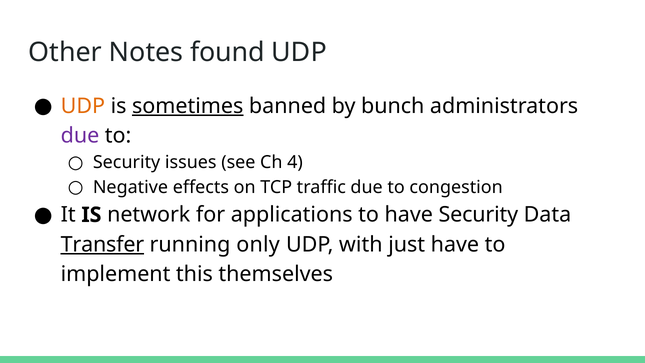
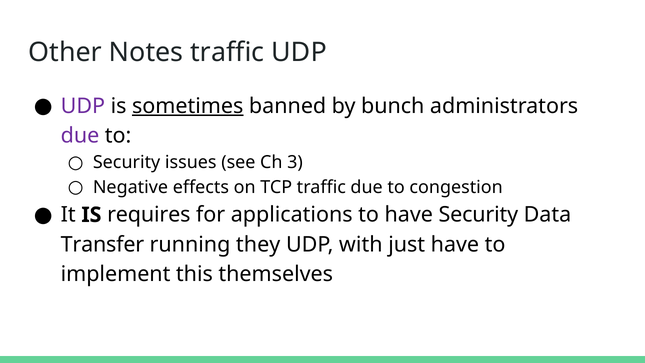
Notes found: found -> traffic
UDP at (83, 106) colour: orange -> purple
4: 4 -> 3
network: network -> requires
Transfer underline: present -> none
only: only -> they
